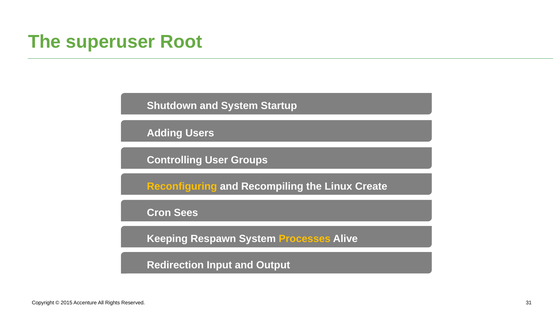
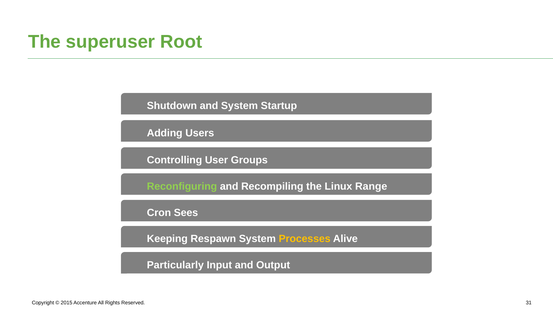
Reconfiguring colour: yellow -> light green
Create: Create -> Range
Redirection: Redirection -> Particularly
